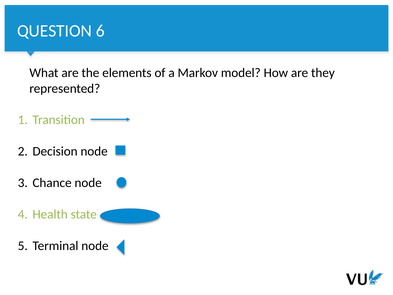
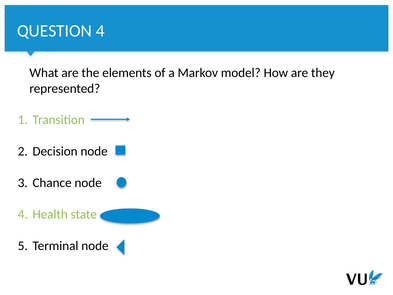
QUESTION 6: 6 -> 4
